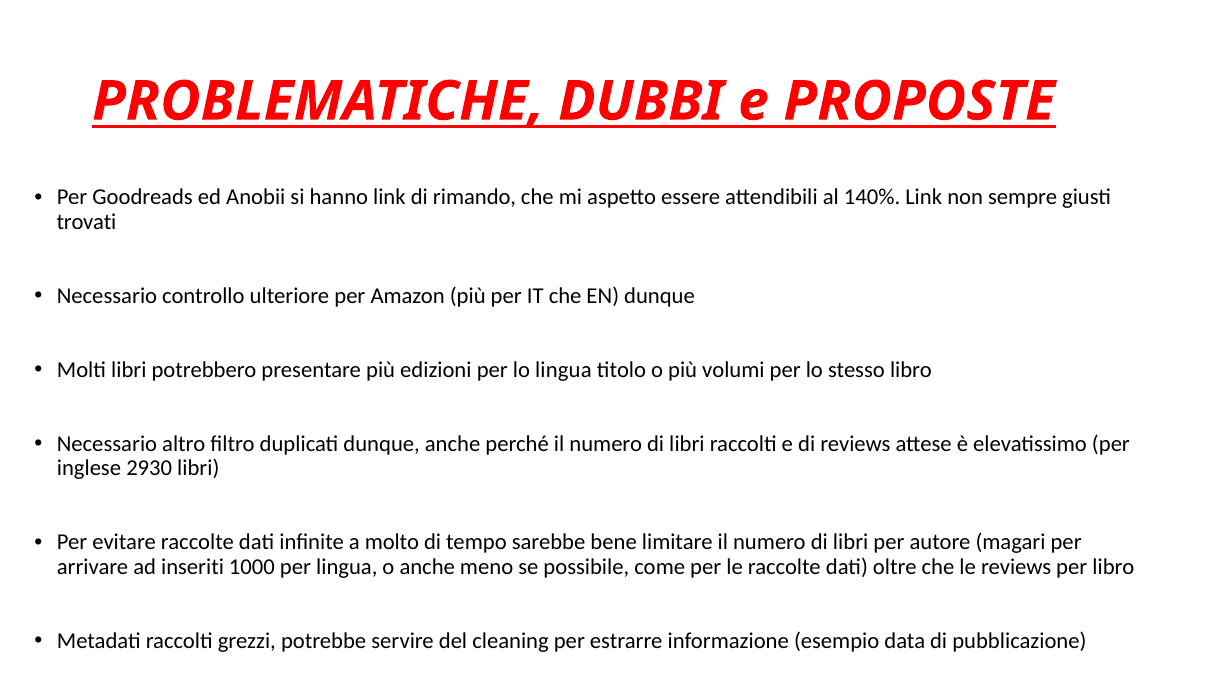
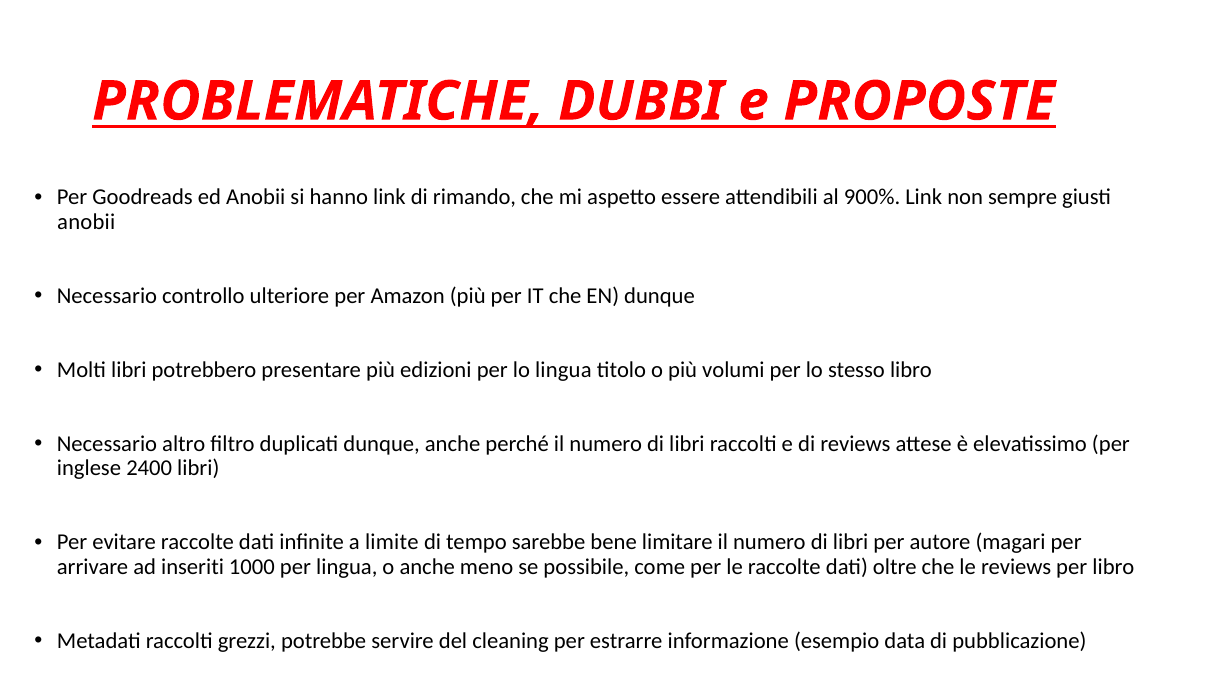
140%: 140% -> 900%
trovati at (86, 222): trovati -> anobii
2930: 2930 -> 2400
molto: molto -> limite
